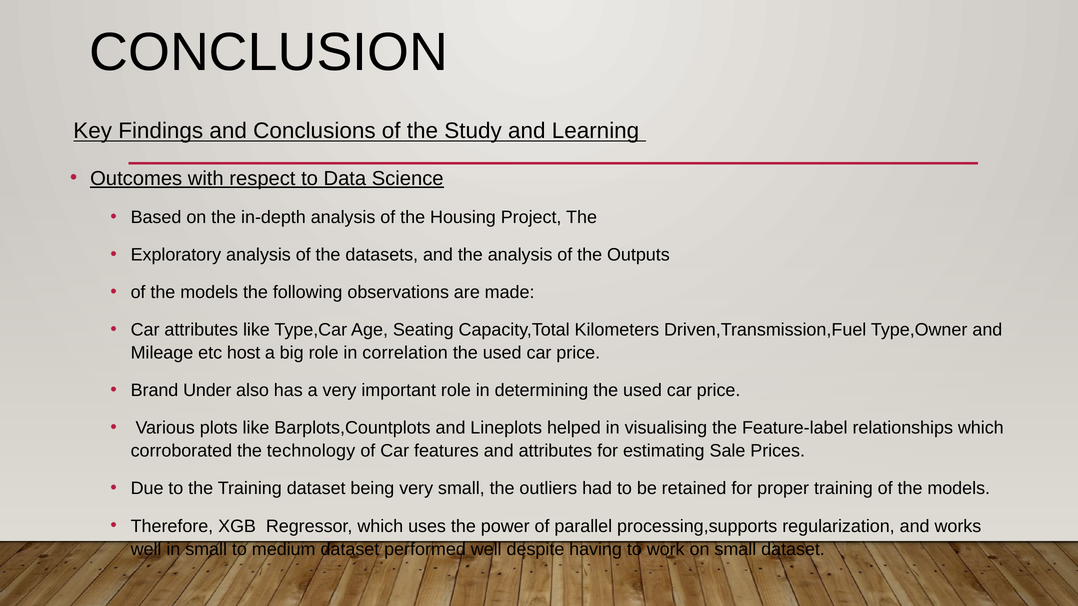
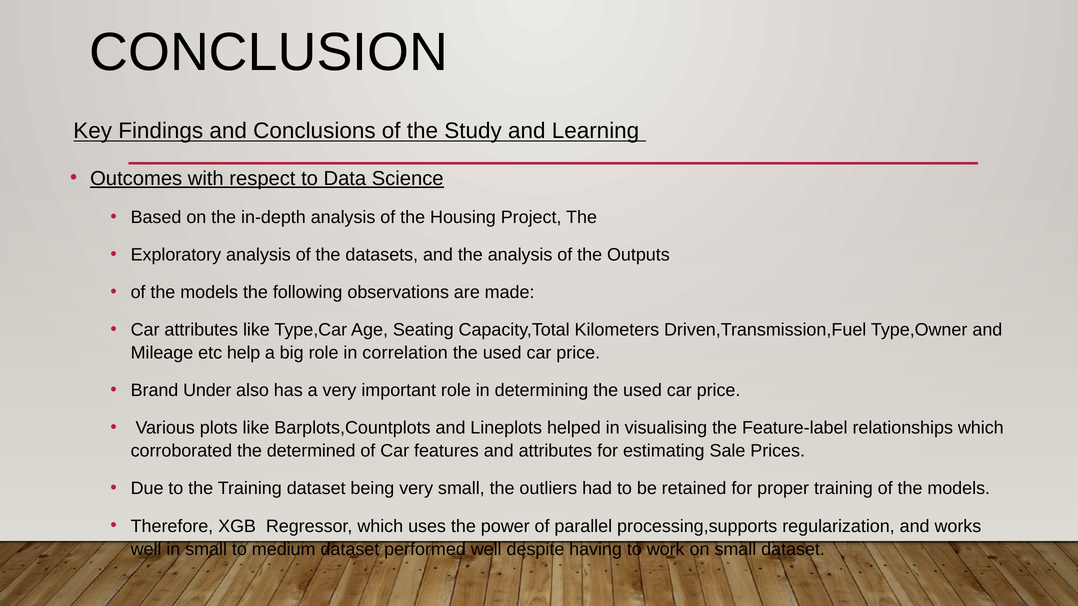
host: host -> help
technology: technology -> determined
